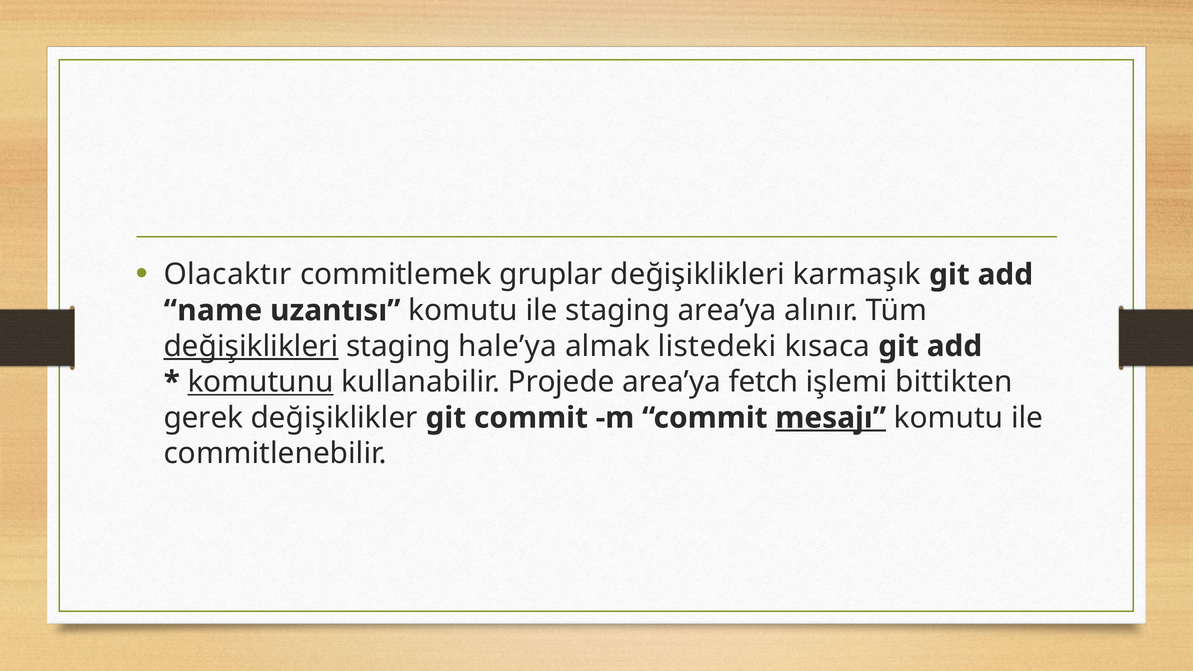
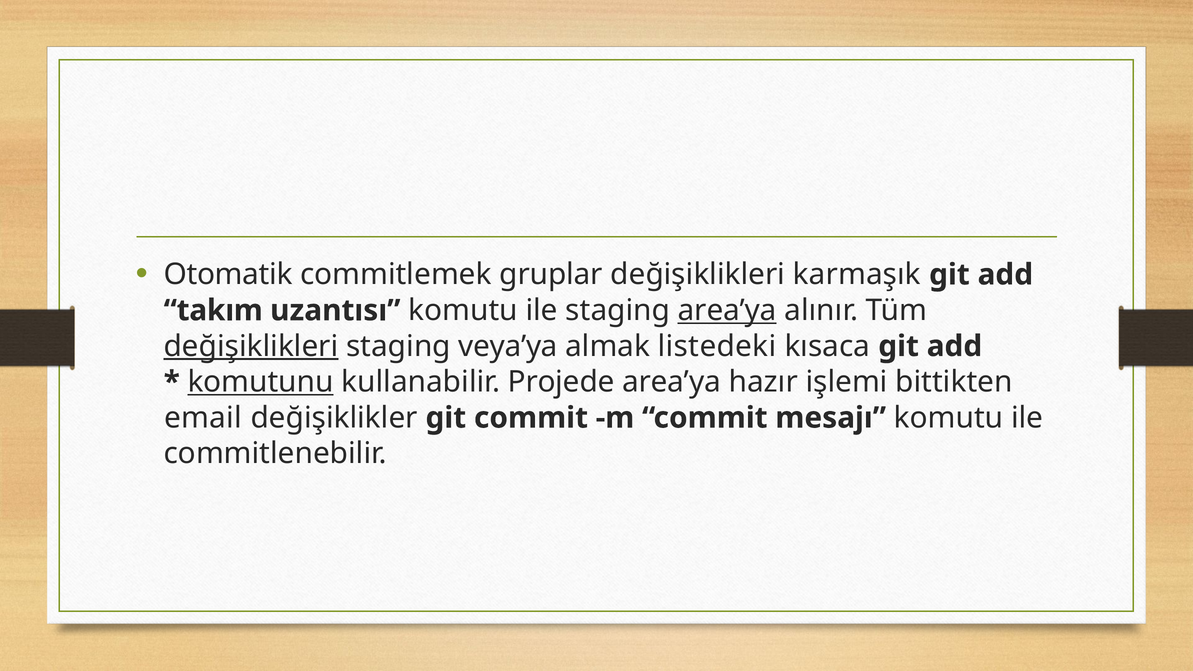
Olacaktır: Olacaktır -> Otomatik
name: name -> takım
area’ya at (727, 310) underline: none -> present
hale’ya: hale’ya -> veya’ya
fetch: fetch -> hazır
gerek: gerek -> email
mesajı underline: present -> none
